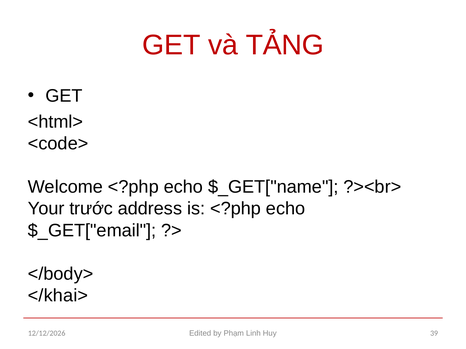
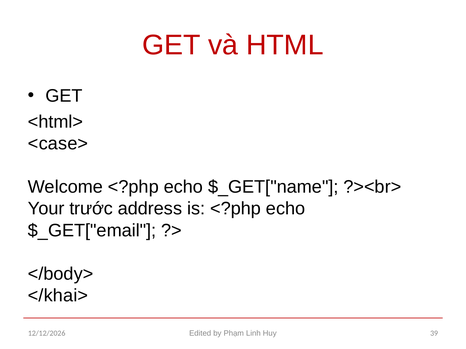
TẢNG: TẢNG -> HTML
<code>: <code> -> <case>
